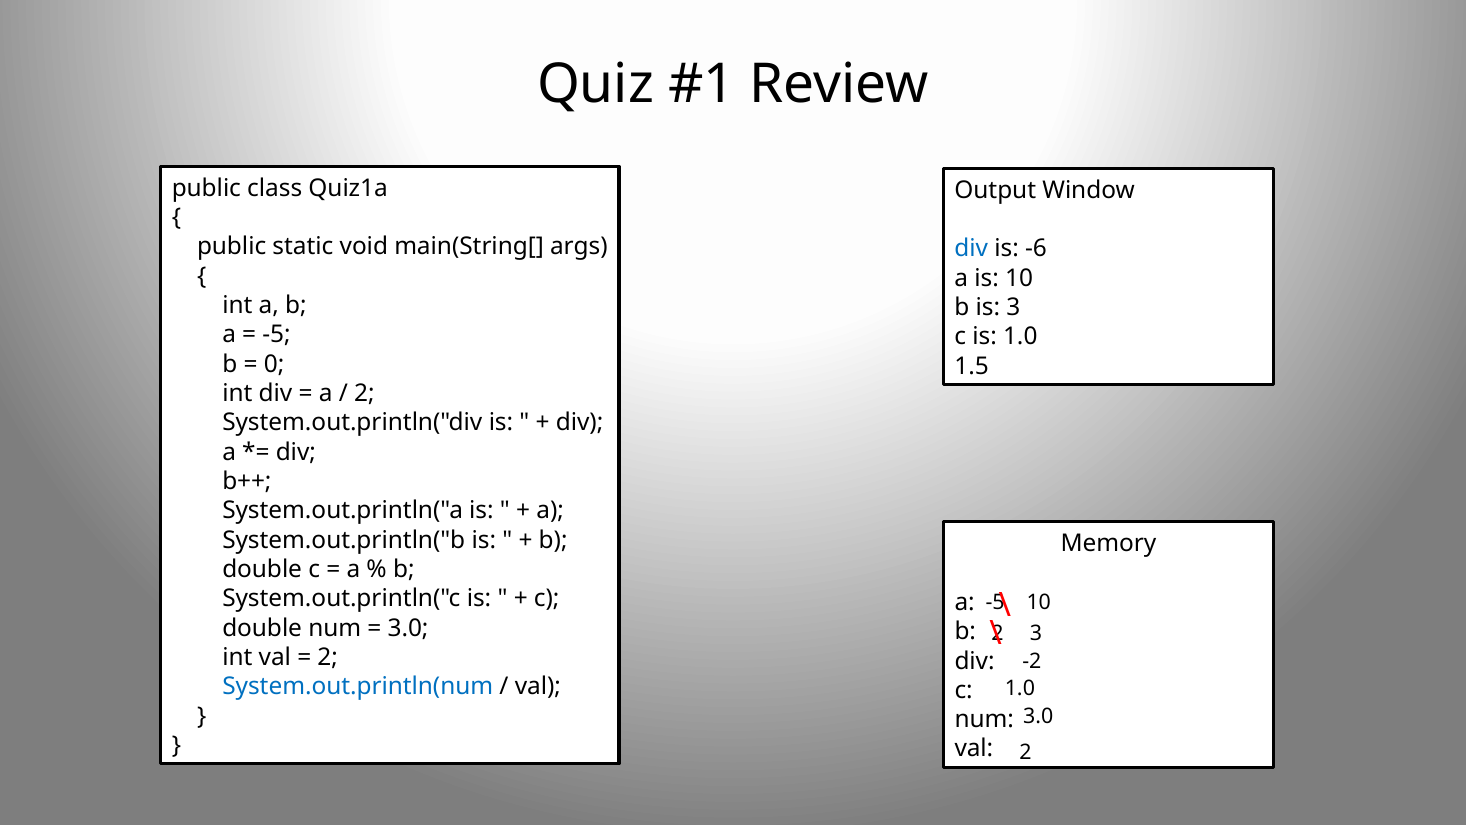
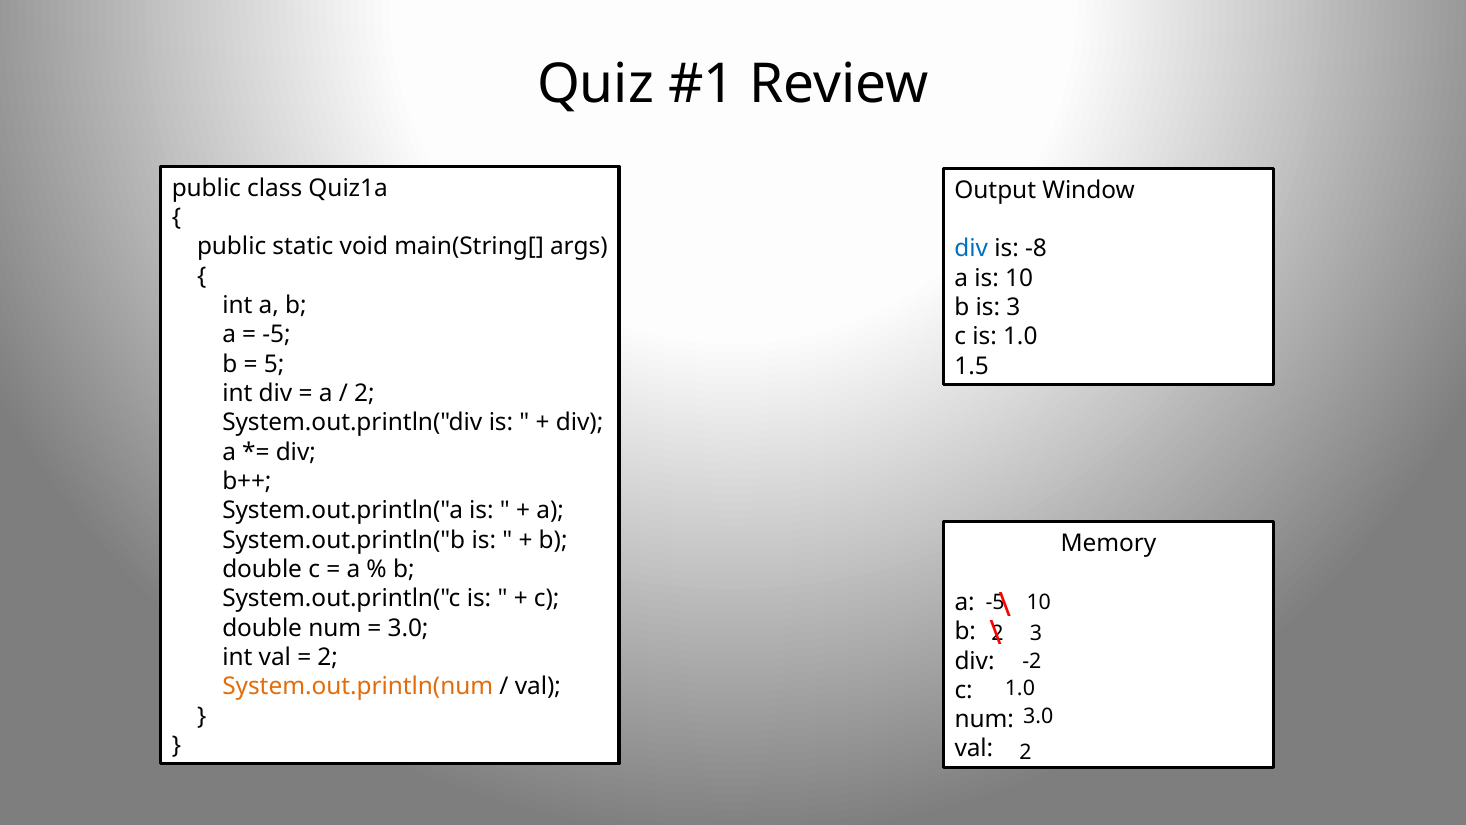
-6: -6 -> -8
0: 0 -> 5
System.out.println(num colour: blue -> orange
